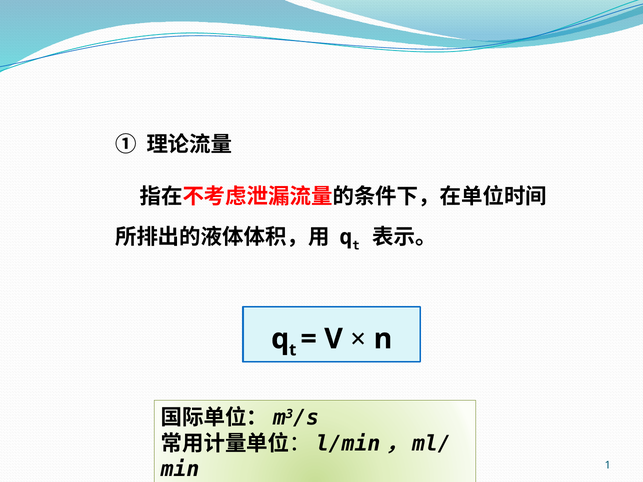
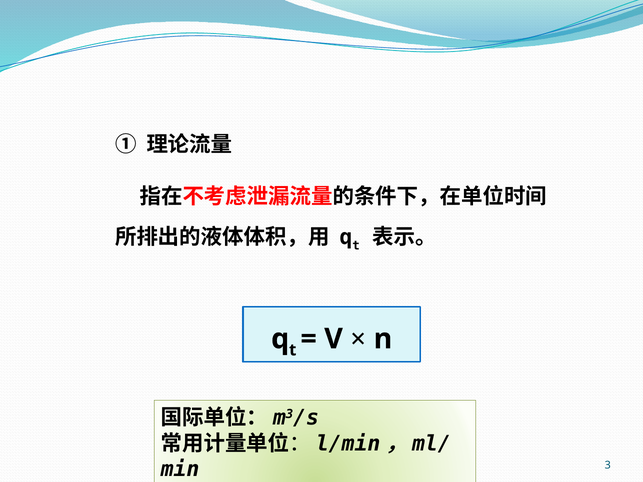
1: 1 -> 3
